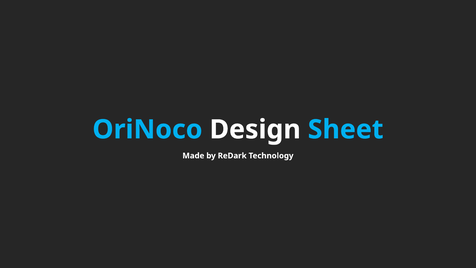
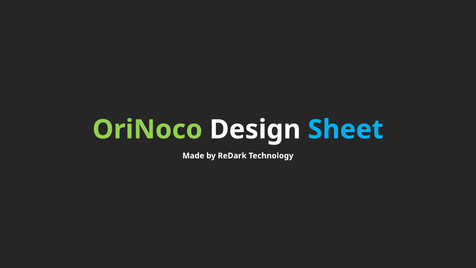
OriNoco colour: light blue -> light green
